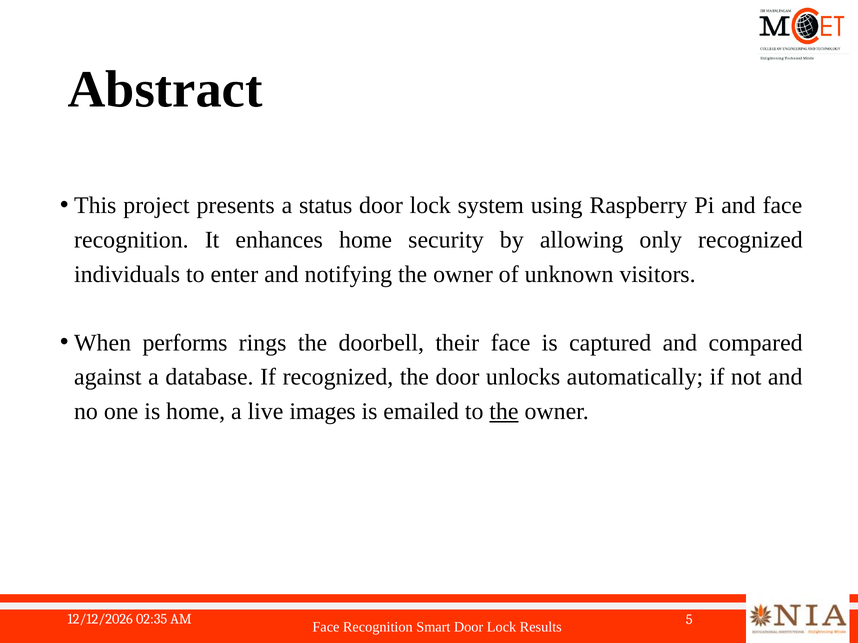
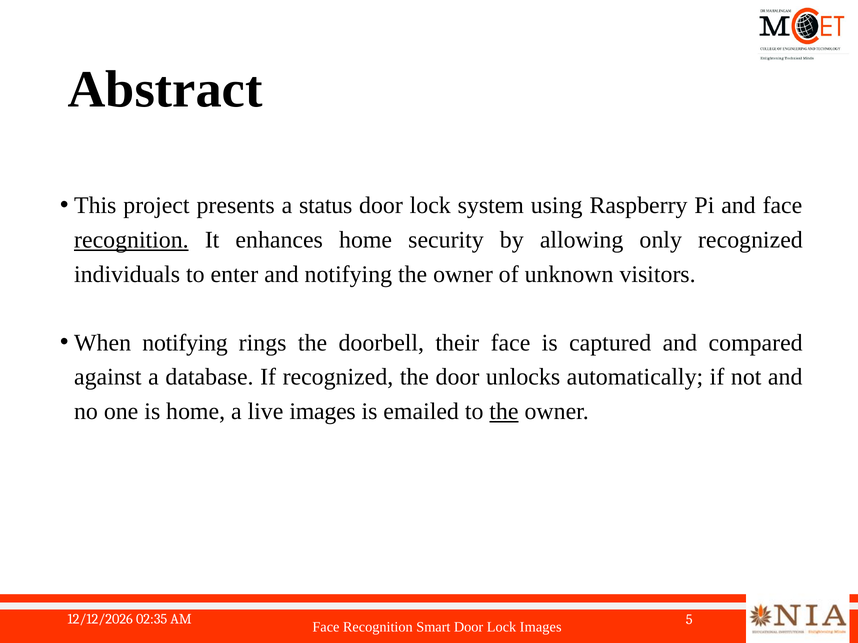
recognition at (131, 240) underline: none -> present
When performs: performs -> notifying
Lock Results: Results -> Images
